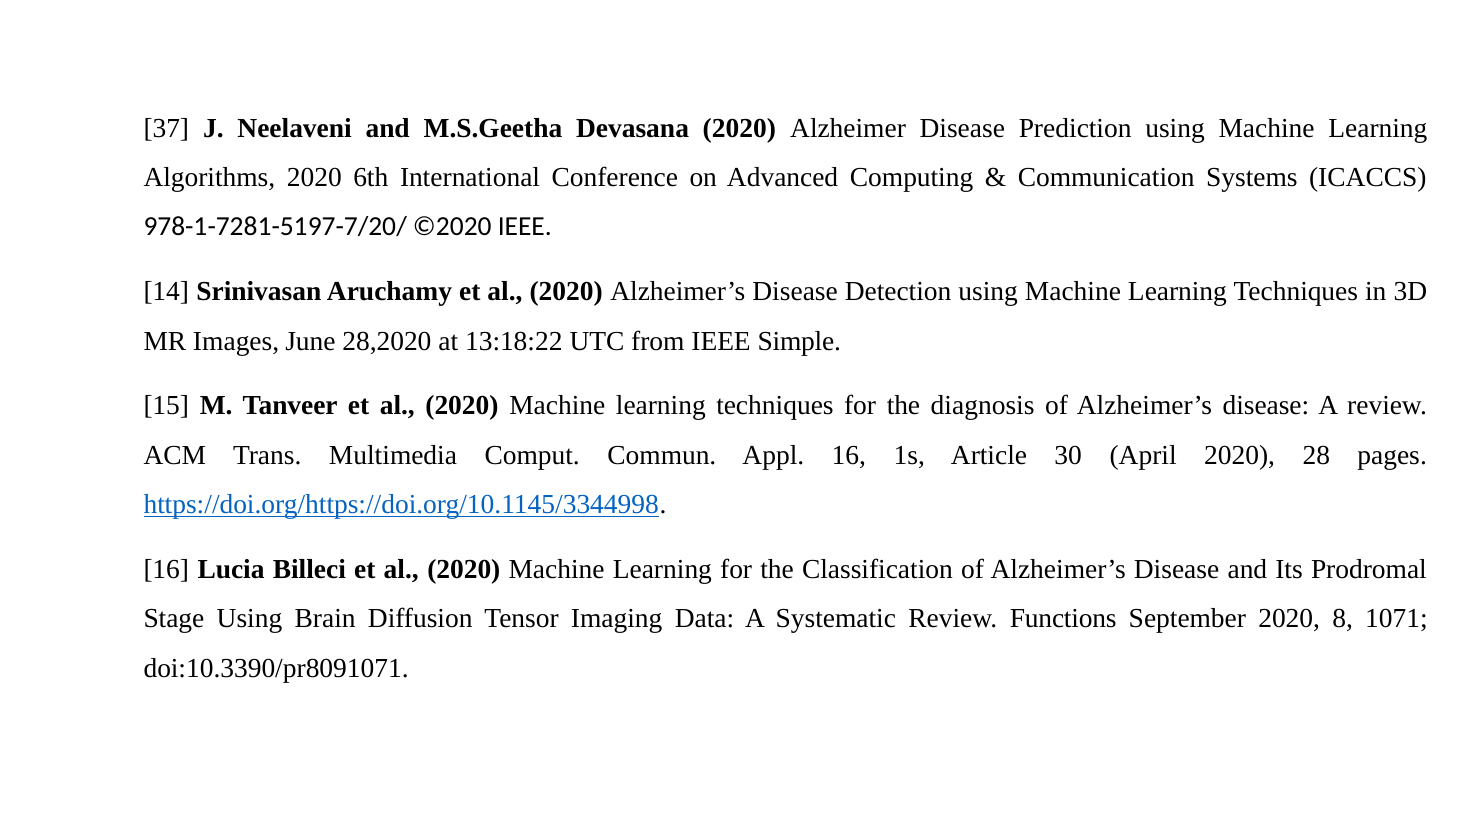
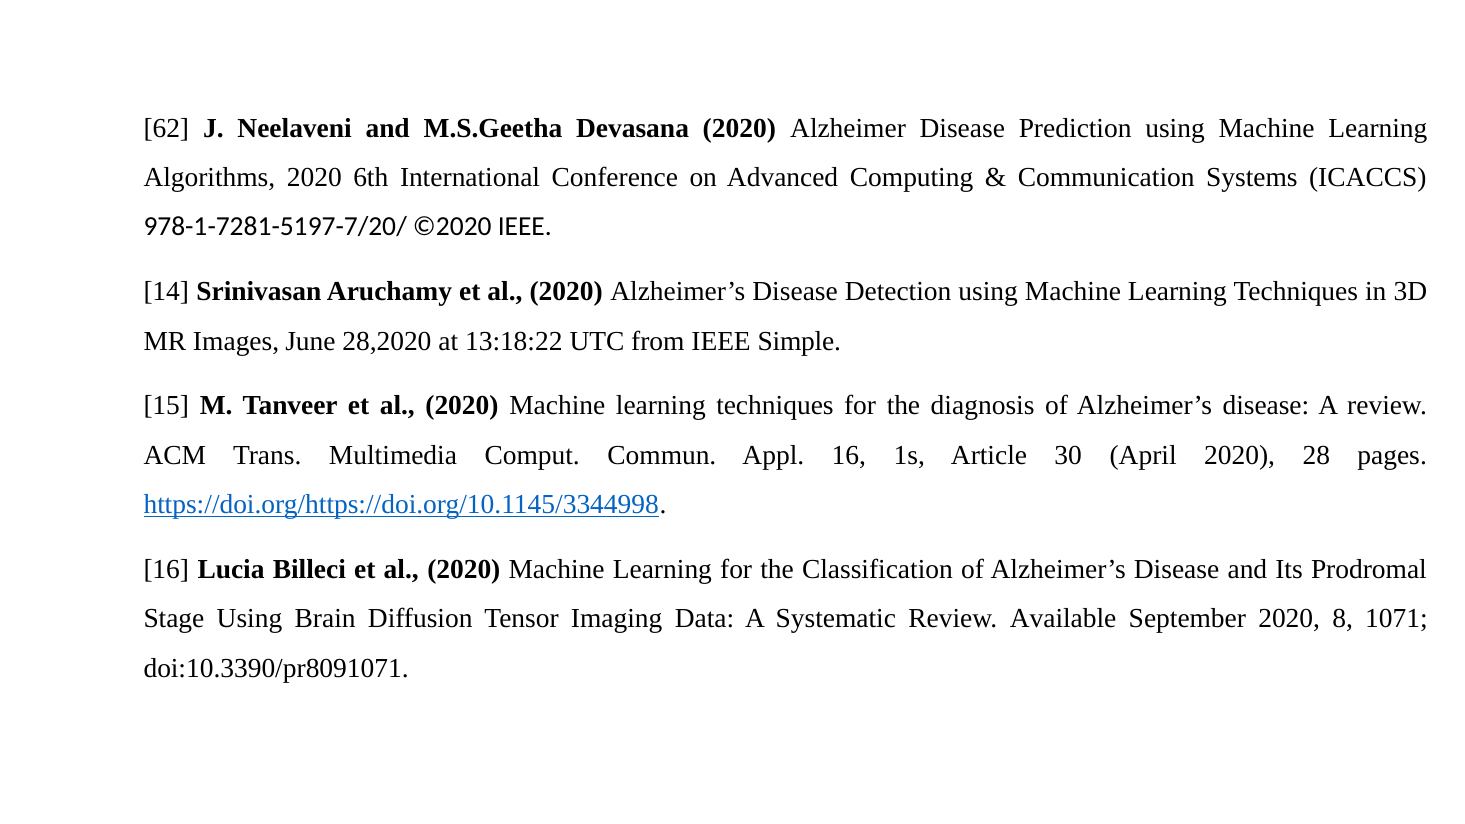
37: 37 -> 62
Functions: Functions -> Available
